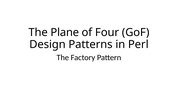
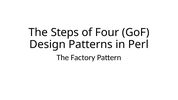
Plane: Plane -> Steps
